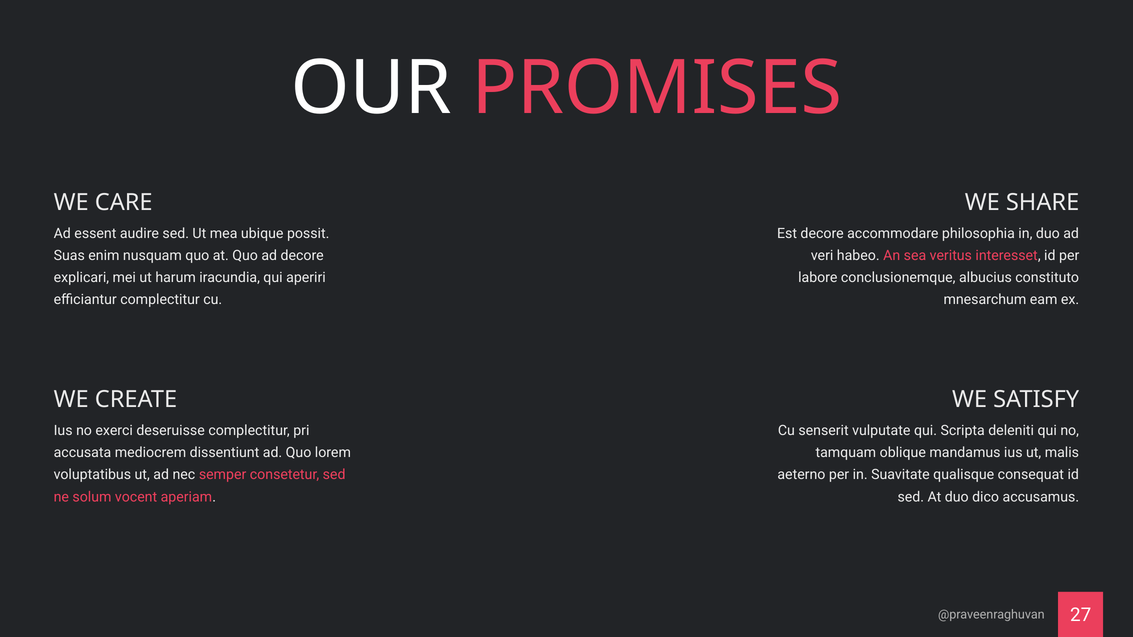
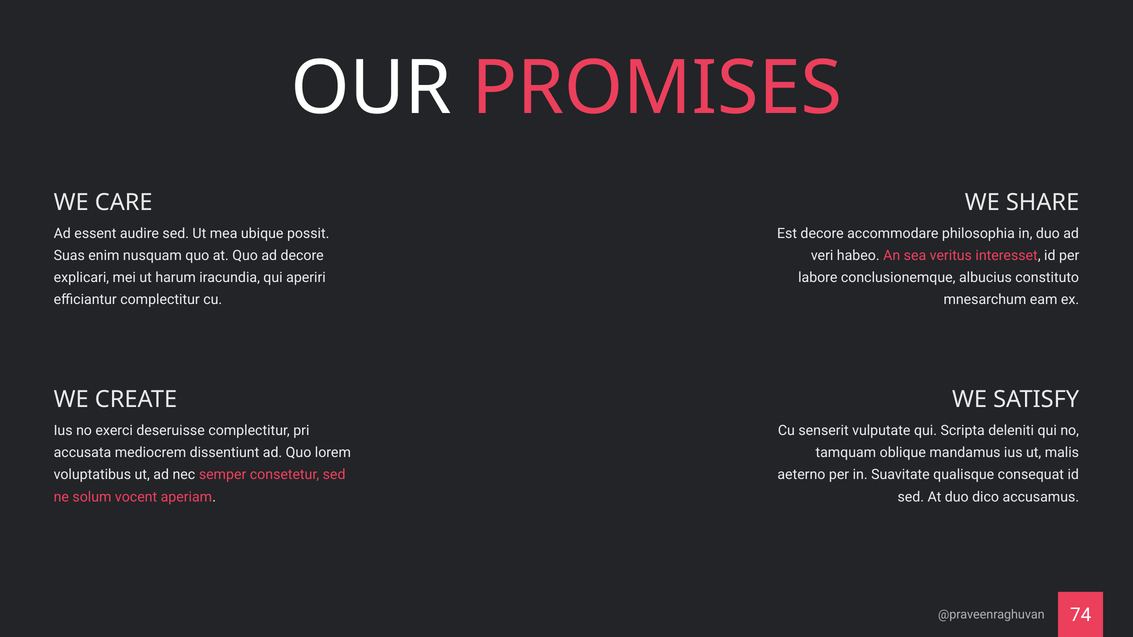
27: 27 -> 74
